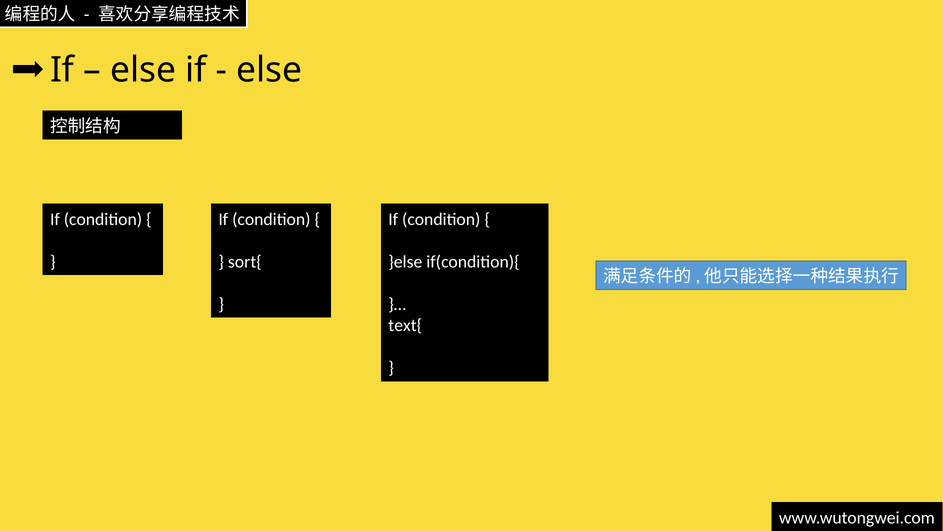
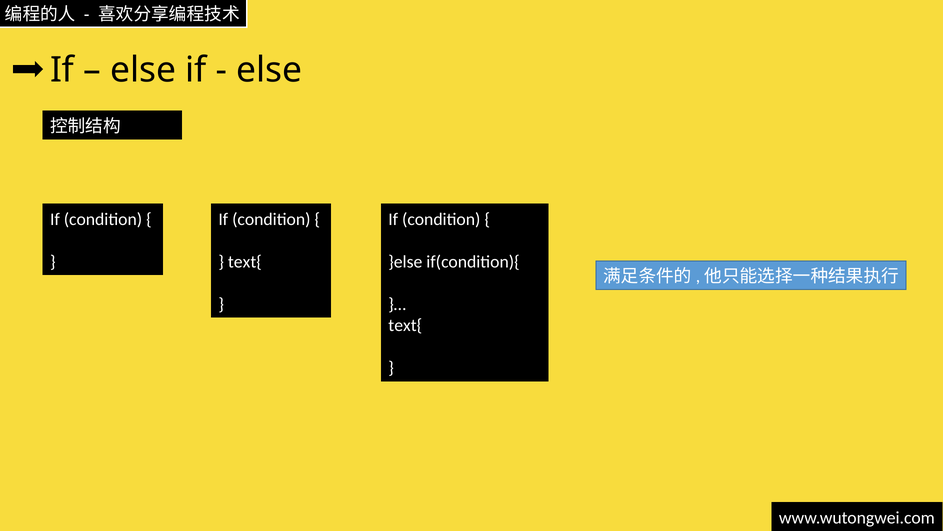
sort{ at (245, 261): sort{ -> text{
